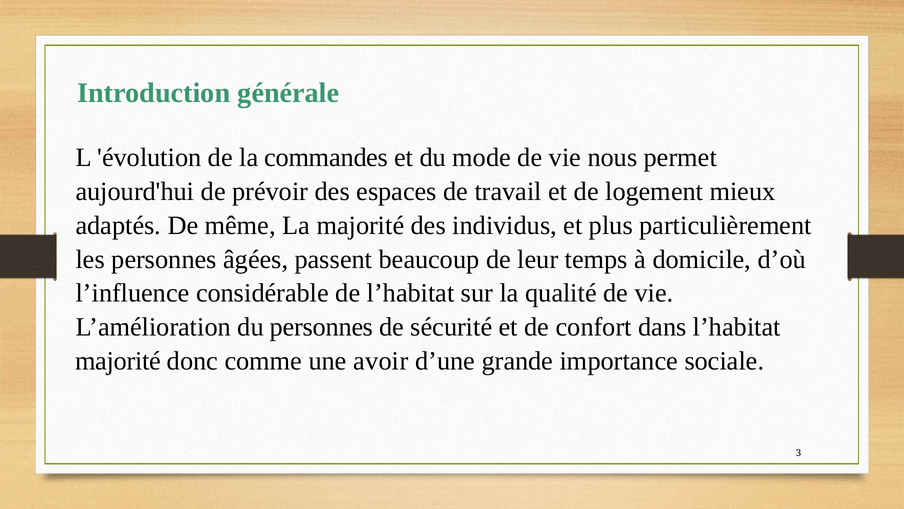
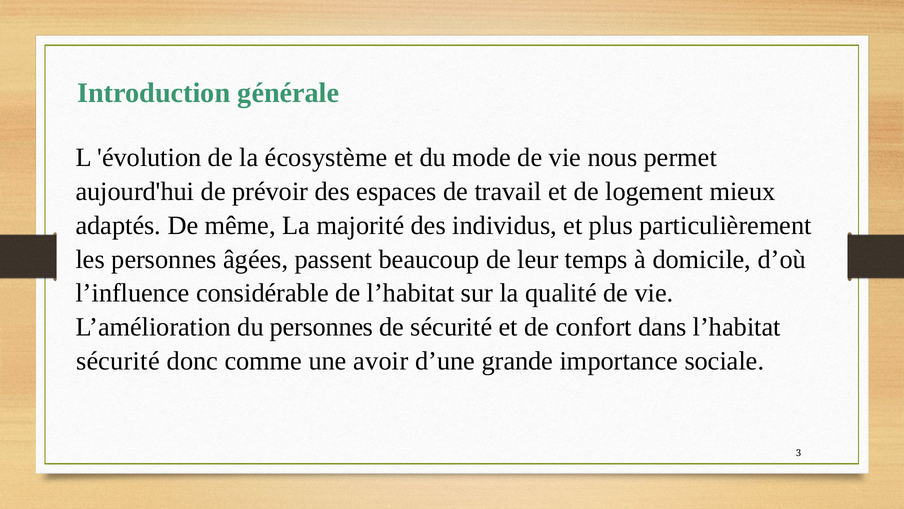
commandes: commandes -> écosystème
majorité at (118, 361): majorité -> sécurité
